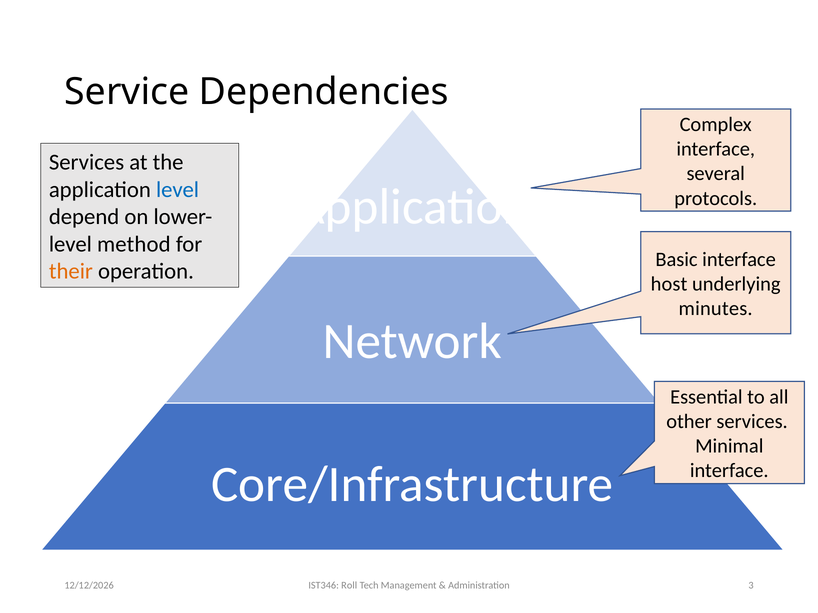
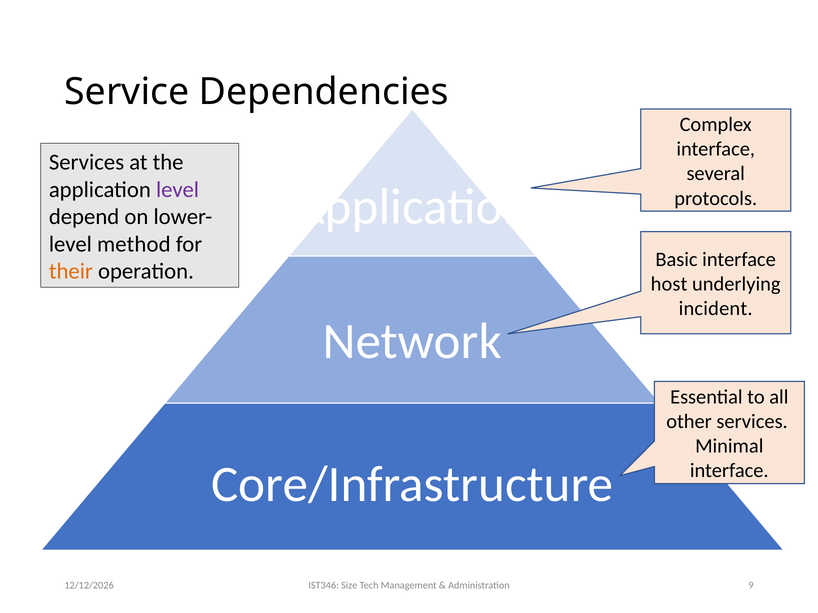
level at (178, 190) colour: blue -> purple
minutes: minutes -> incident
Roll: Roll -> Size
3: 3 -> 9
